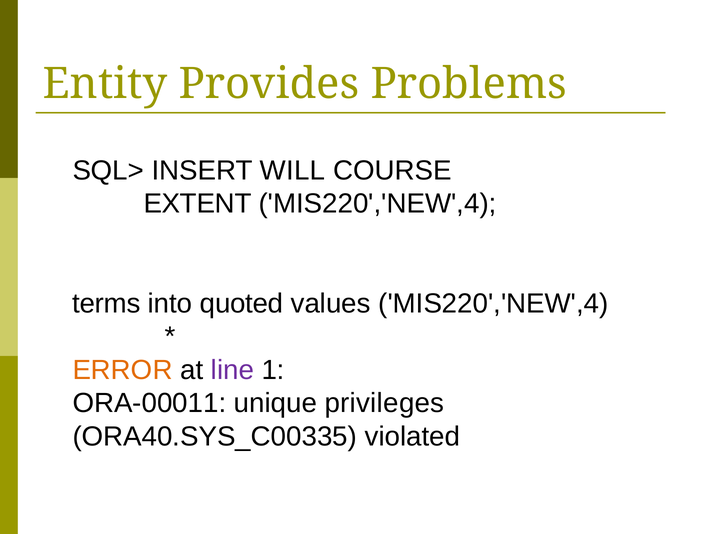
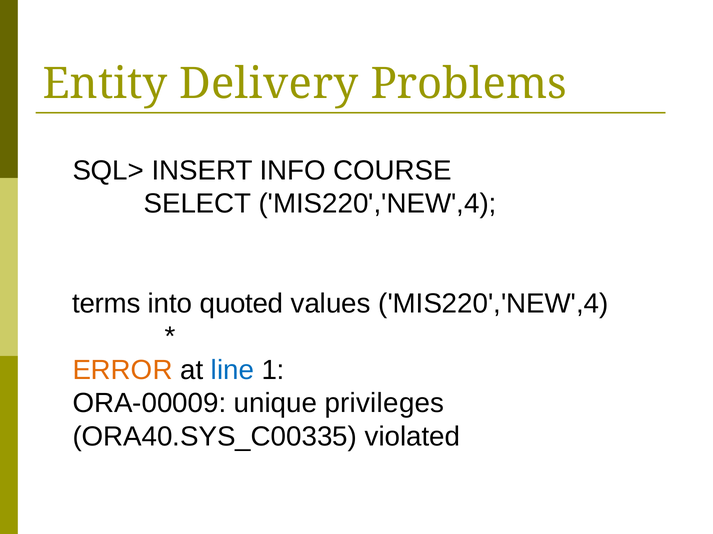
Provides: Provides -> Delivery
WILL: WILL -> INFO
EXTENT: EXTENT -> SELECT
line colour: purple -> blue
ORA-00011: ORA-00011 -> ORA-00009
